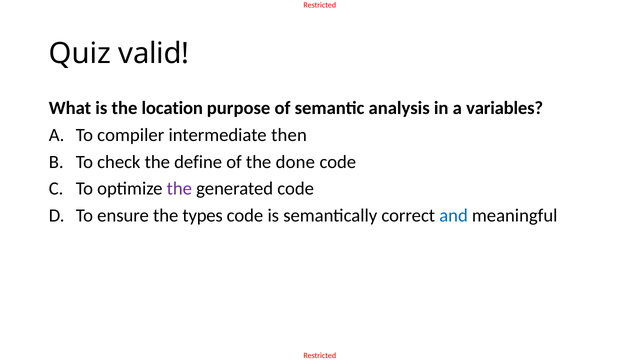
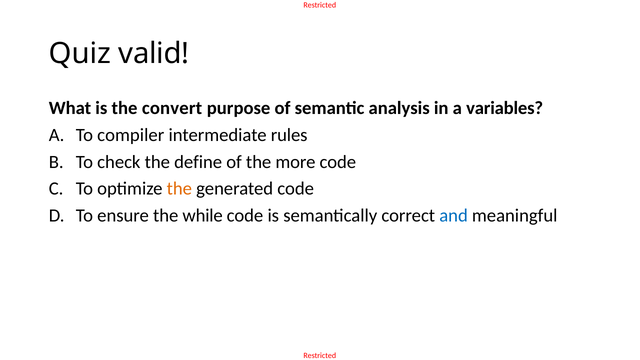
location: location -> convert
then: then -> rules
done: done -> more
the at (179, 189) colour: purple -> orange
types: types -> while
